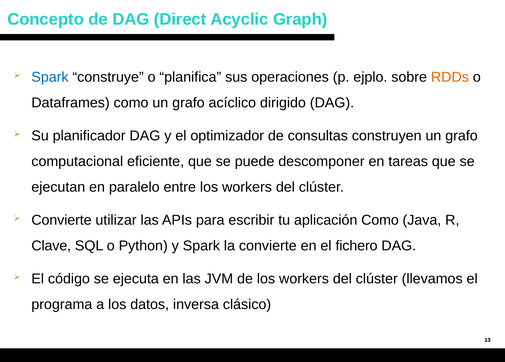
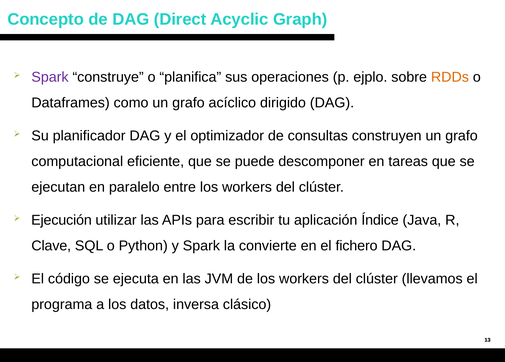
Spark at (50, 77) colour: blue -> purple
Convierte at (61, 220): Convierte -> Ejecución
aplicación Como: Como -> Índice
